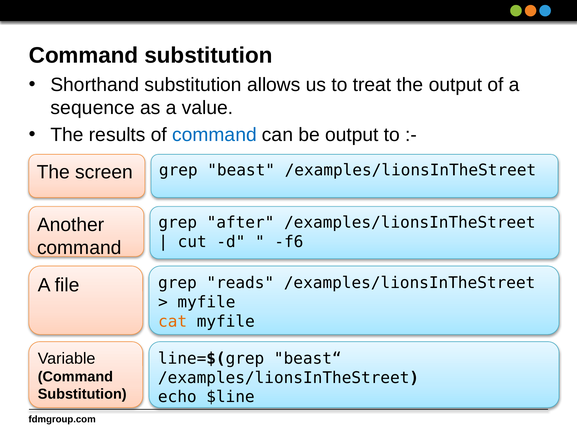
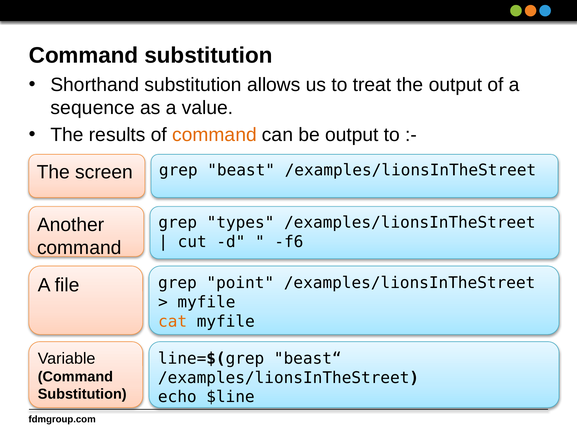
command at (215, 135) colour: blue -> orange
after: after -> types
reads: reads -> point
